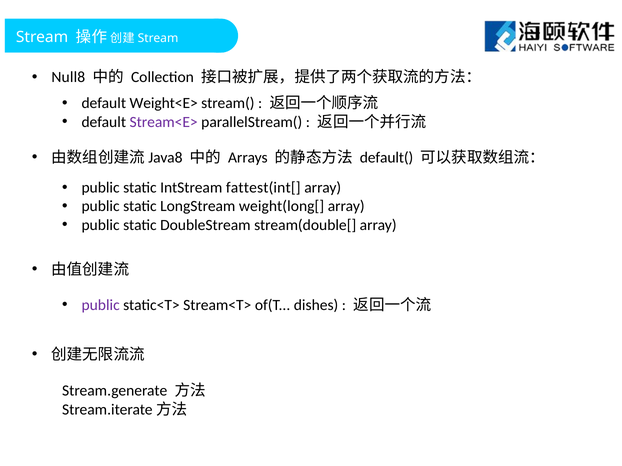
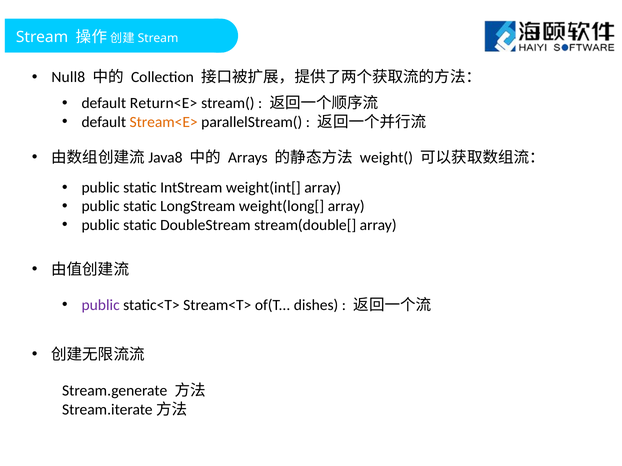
Weight<E>: Weight<E> -> Return<E>
Stream<E> colour: purple -> orange
default(: default( -> weight(
fattest(int[: fattest(int[ -> weight(int[
